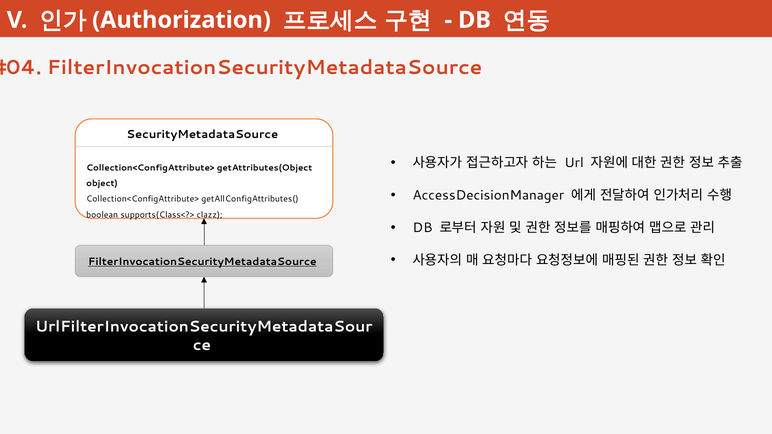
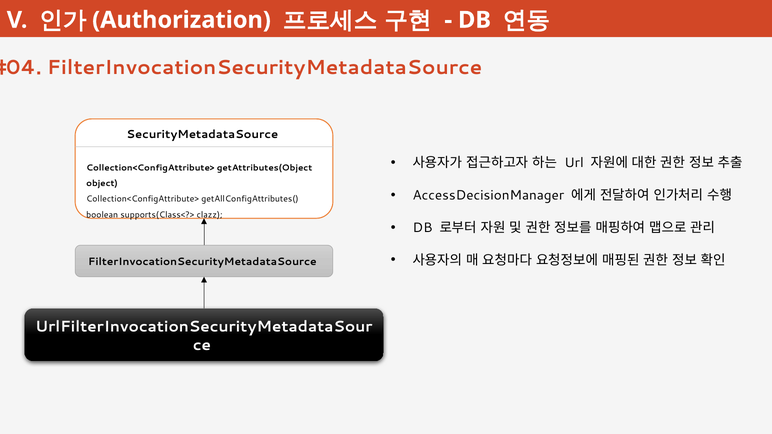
FilterInvocationSecurityMetadataSource at (202, 262) underline: present -> none
